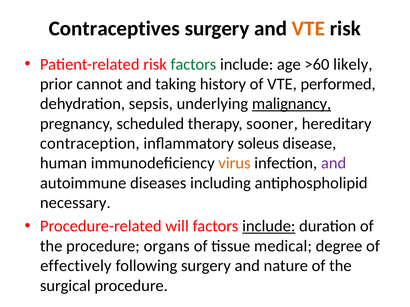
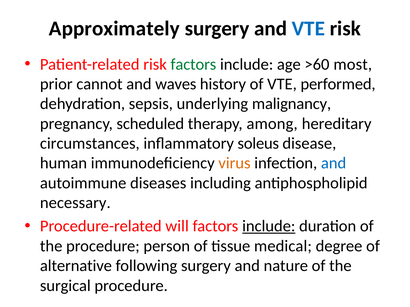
Contraceptives: Contraceptives -> Approximately
VTE at (308, 28) colour: orange -> blue
likely: likely -> most
taking: taking -> waves
malignancy underline: present -> none
sooner: sooner -> among
contraception: contraception -> circumstances
and at (334, 163) colour: purple -> blue
organs: organs -> person
effectively: effectively -> alternative
